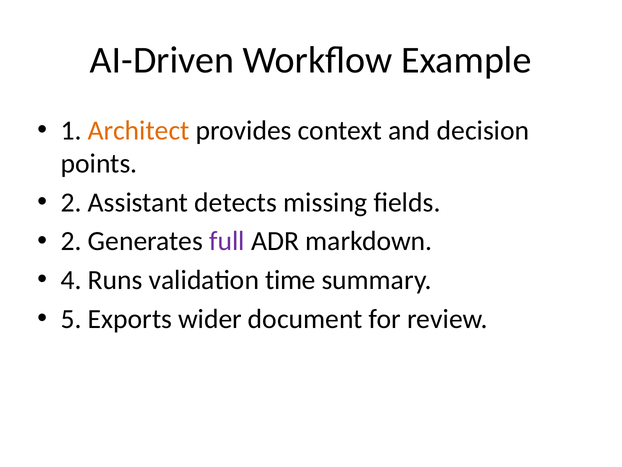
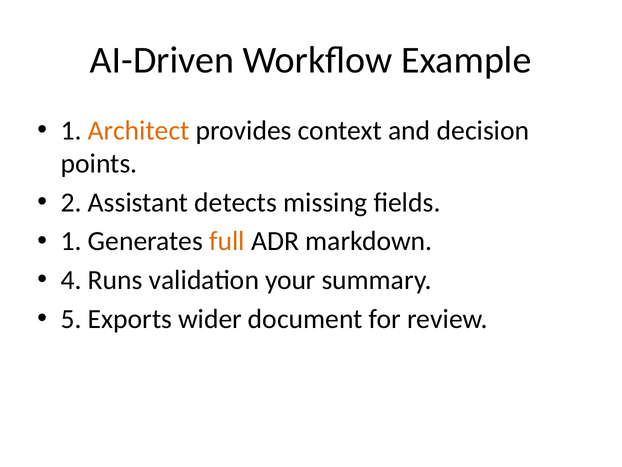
2 at (71, 241): 2 -> 1
full colour: purple -> orange
time: time -> your
